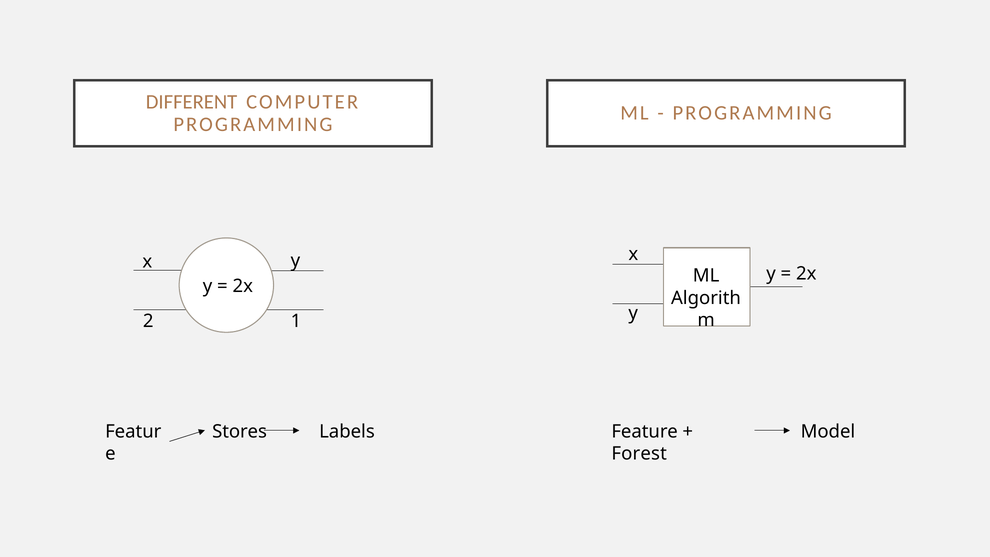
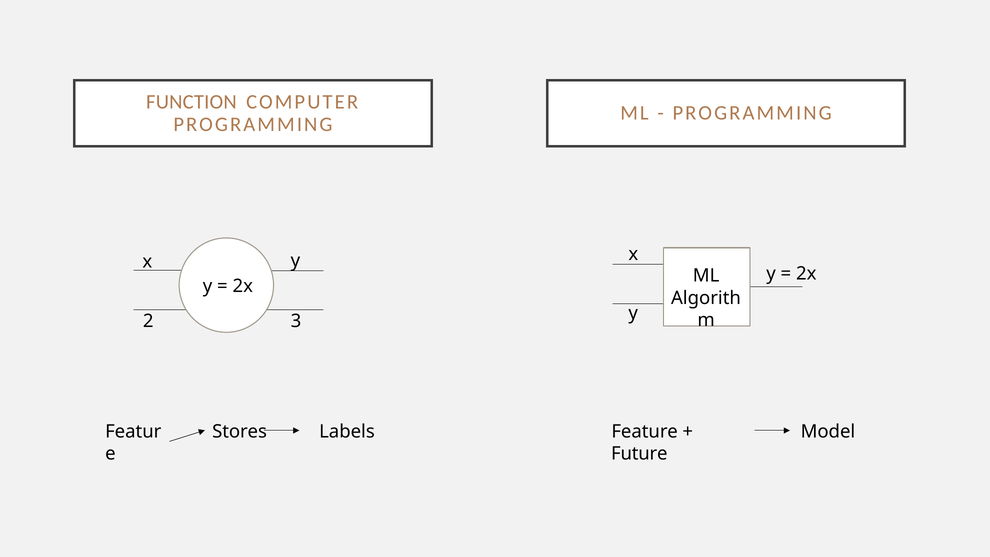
DIFFERENT: DIFFERENT -> FUNCTION
1: 1 -> 3
Forest: Forest -> Future
